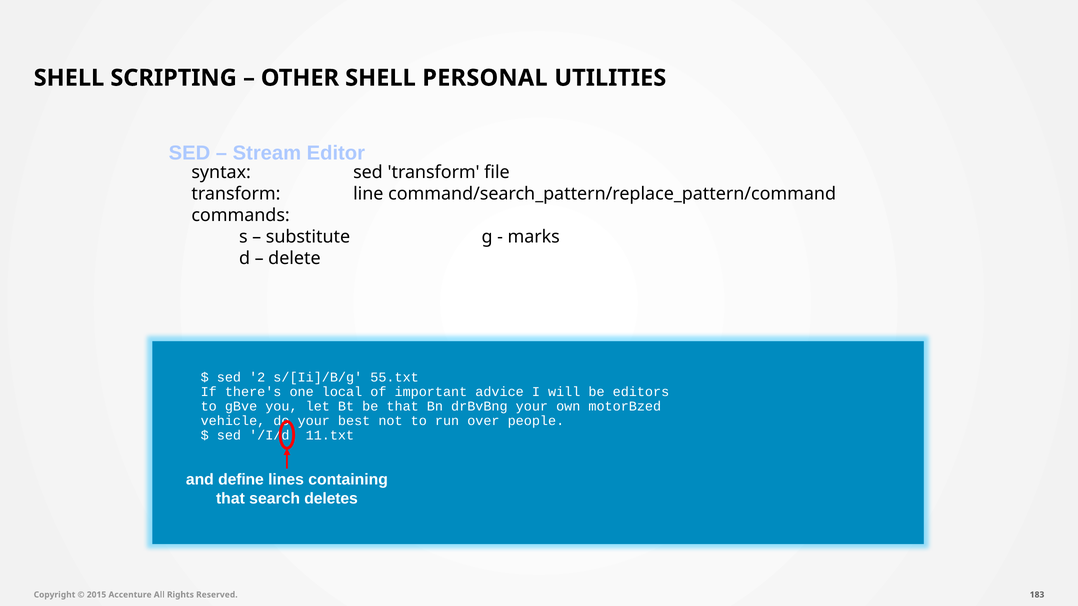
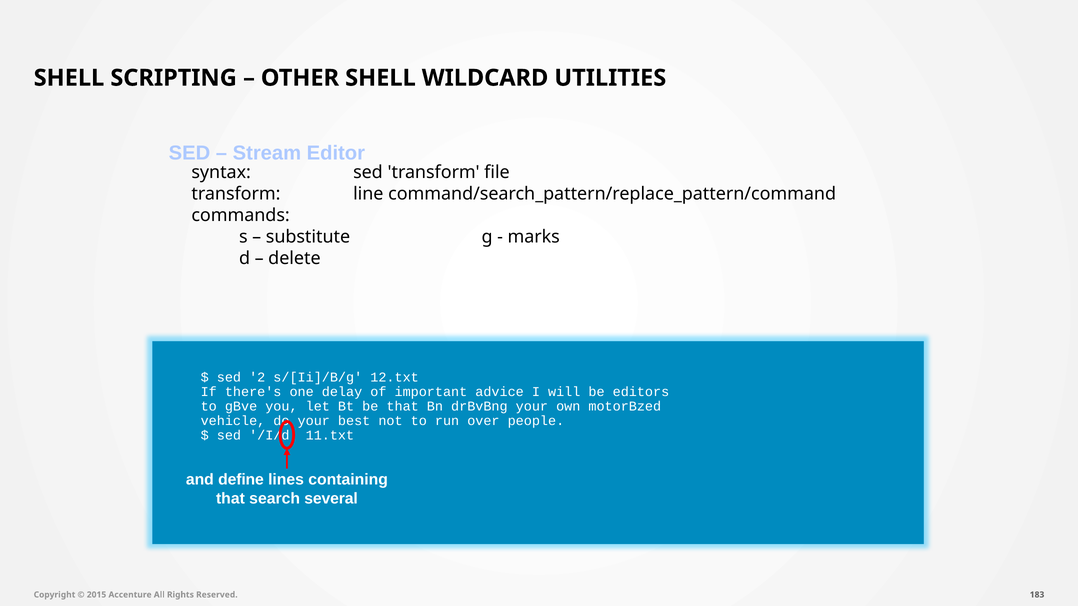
PERSONAL: PERSONAL -> WILDCARD
55.txt: 55.txt -> 12.txt
local: local -> delay
deletes: deletes -> several
